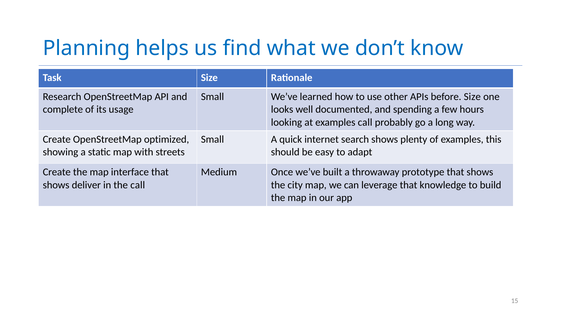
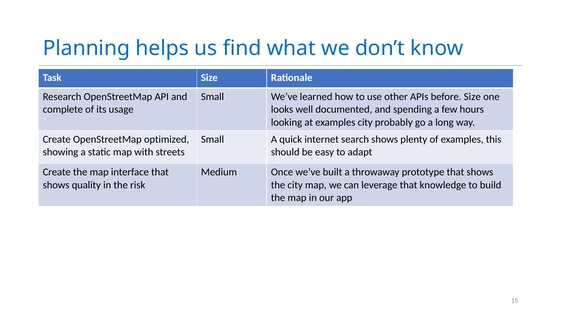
examples call: call -> city
deliver: deliver -> quality
the call: call -> risk
